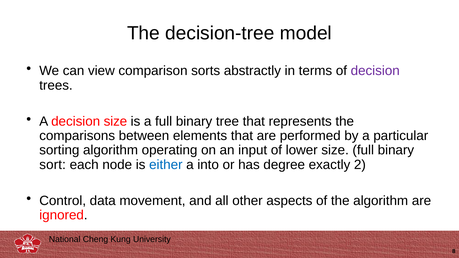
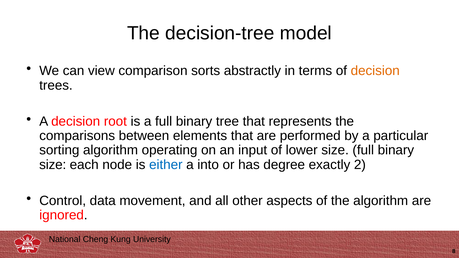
decision at (375, 71) colour: purple -> orange
decision size: size -> root
sort at (53, 165): sort -> size
